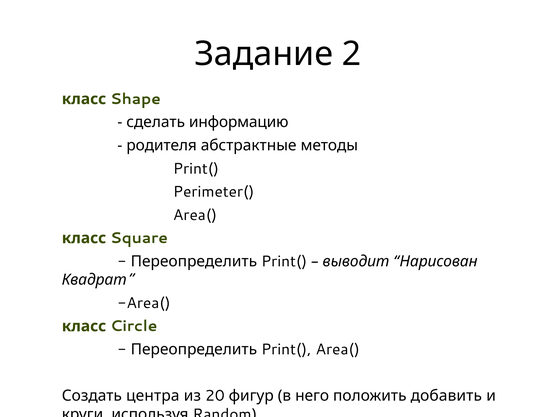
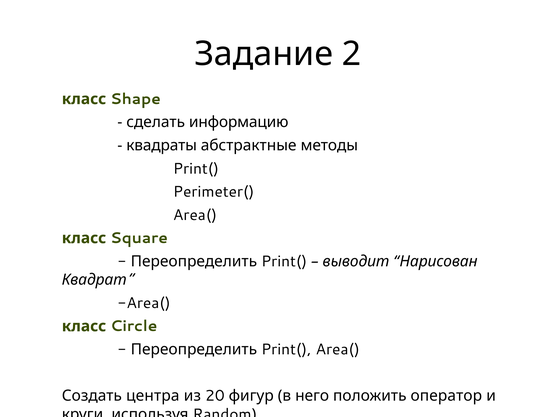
родителя: родителя -> квадраты
добавить: добавить -> оператор
